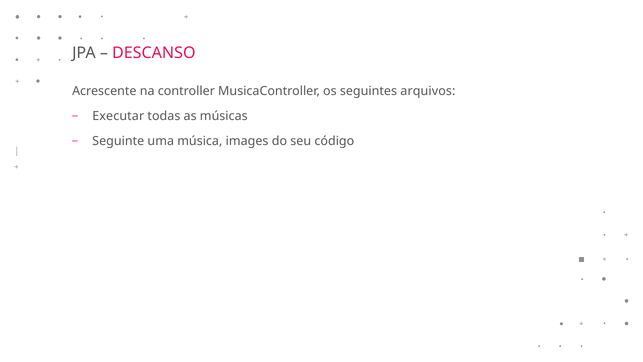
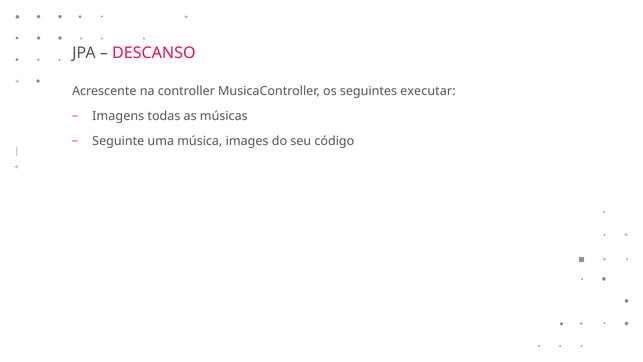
arquivos: arquivos -> executar
Executar: Executar -> Imagens
